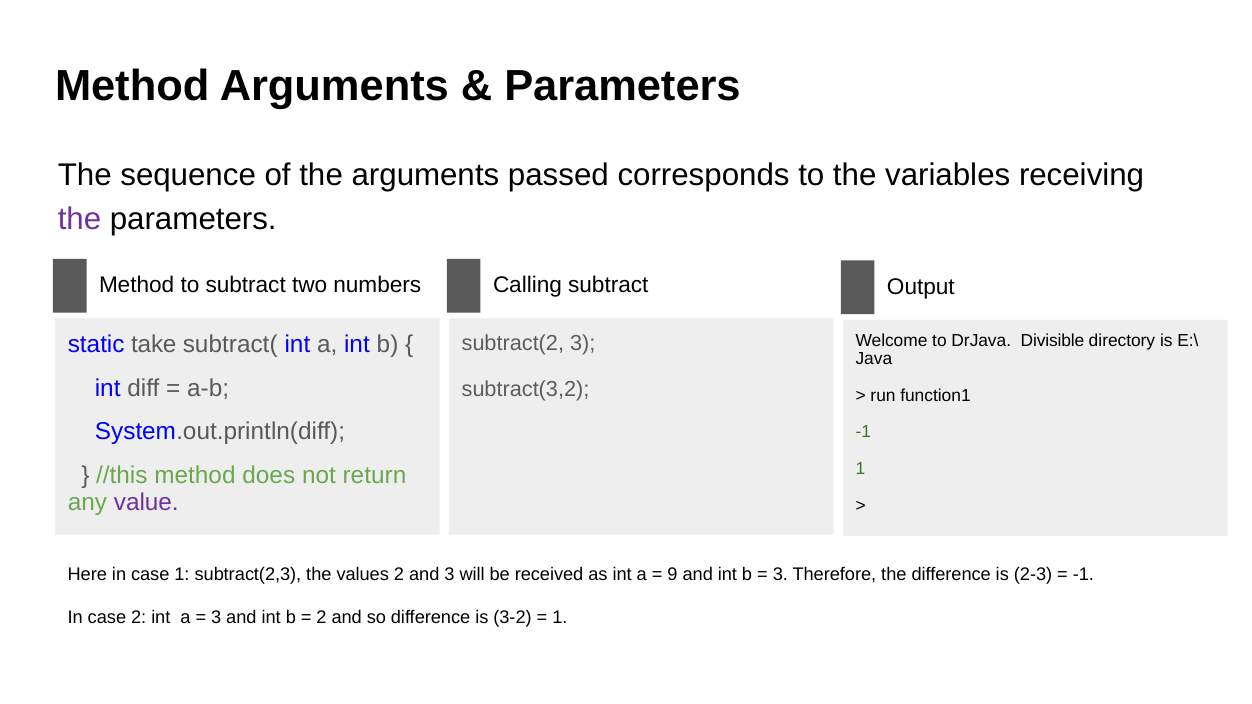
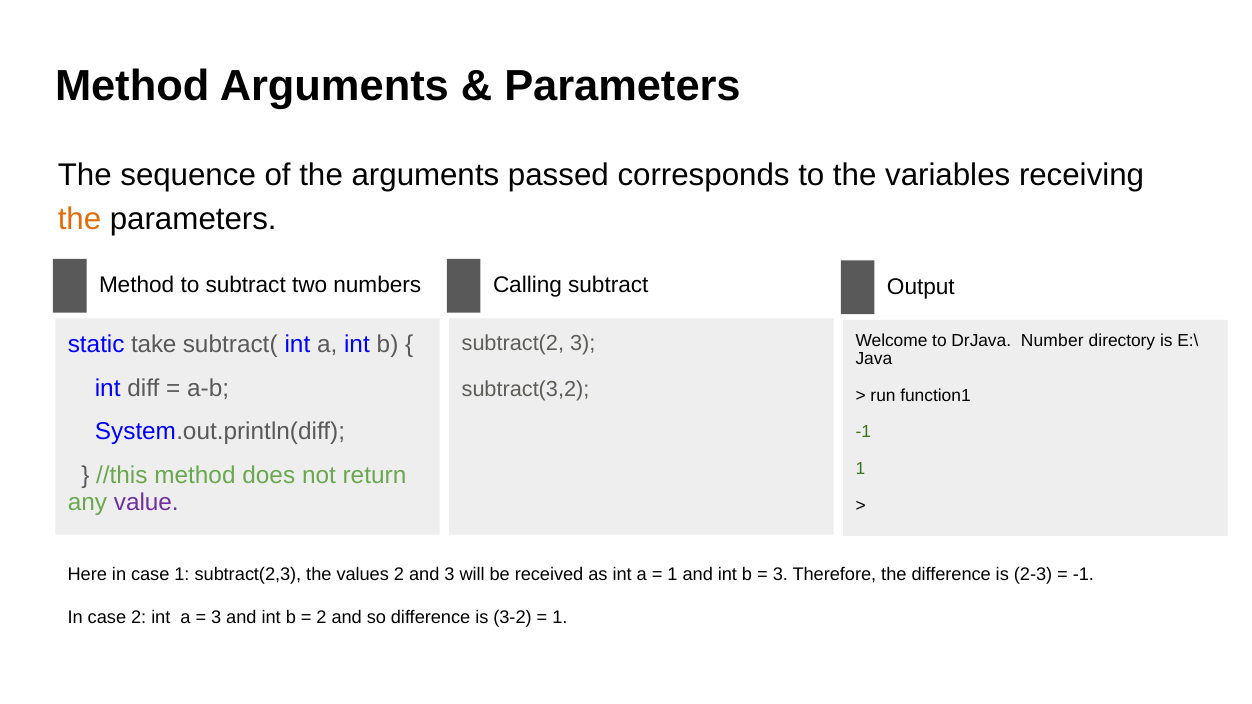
the at (80, 219) colour: purple -> orange
Divisible: Divisible -> Number
9 at (672, 575): 9 -> 1
